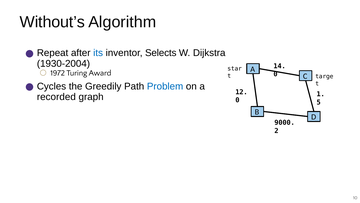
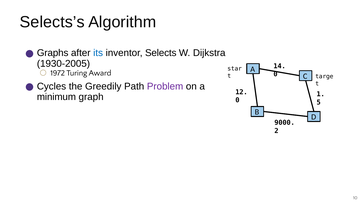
Without’s: Without’s -> Selects’s
Repeat: Repeat -> Graphs
1930-2004: 1930-2004 -> 1930-2005
Problem colour: blue -> purple
recorded: recorded -> minimum
